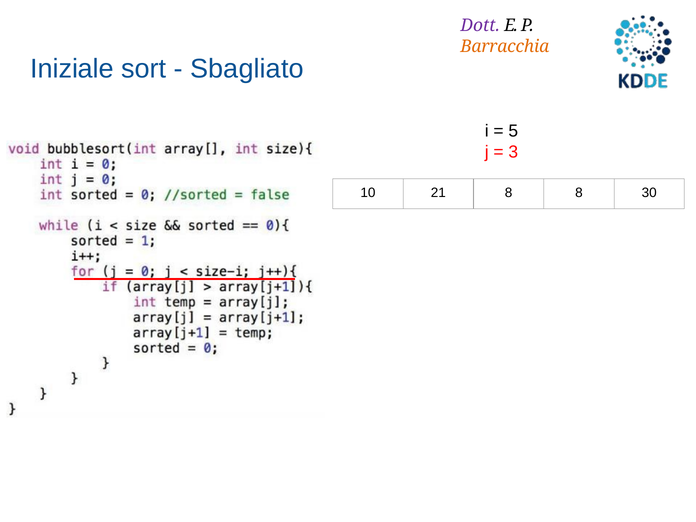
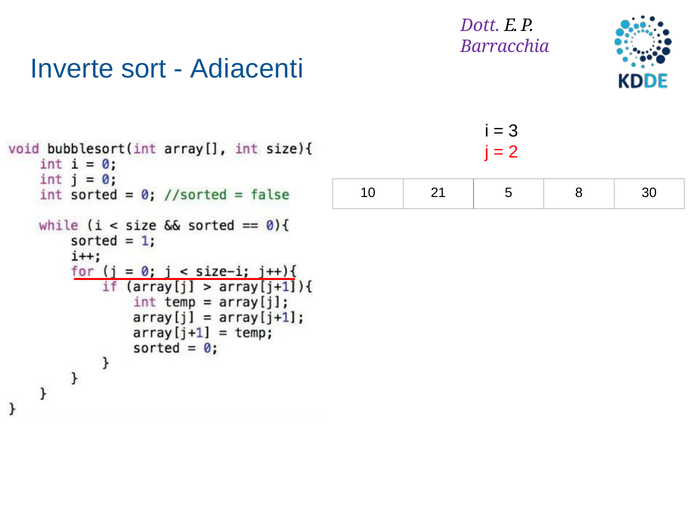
Barracchia colour: orange -> purple
Iniziale: Iniziale -> Inverte
Sbagliato: Sbagliato -> Adiacenti
5: 5 -> 3
3: 3 -> 2
21 8: 8 -> 5
